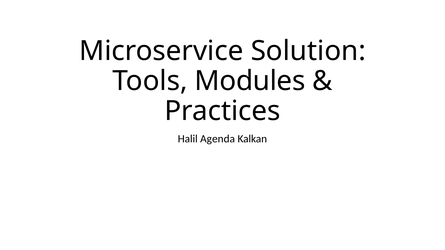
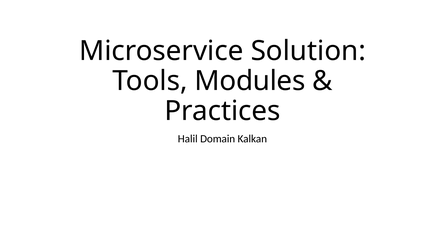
Agenda: Agenda -> Domain
